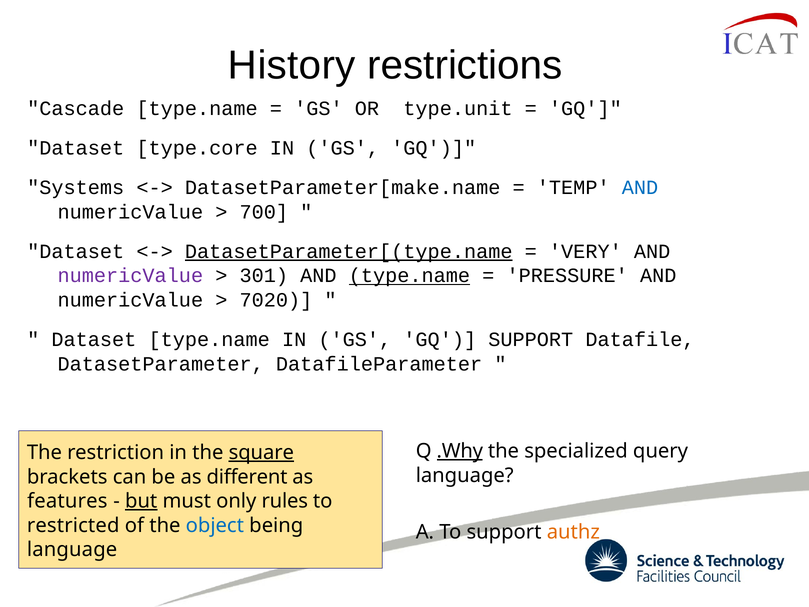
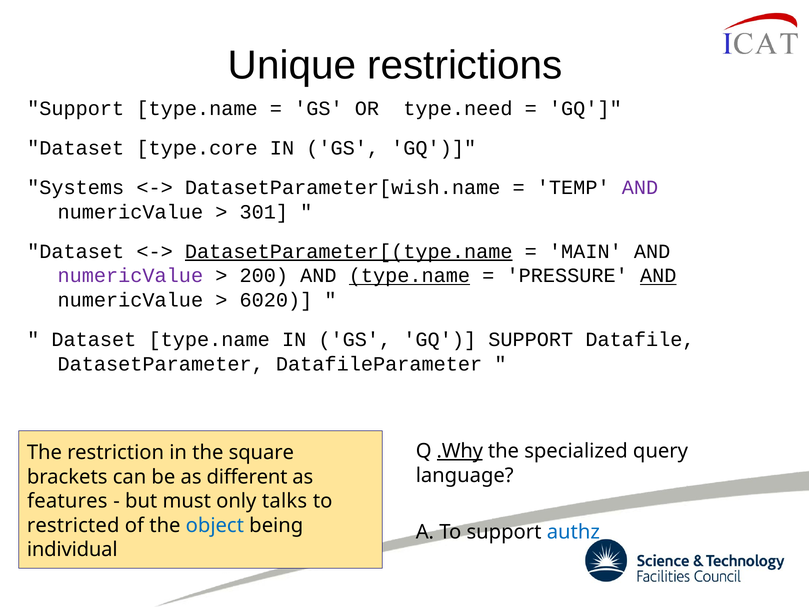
History: History -> Unique
Cascade at (76, 108): Cascade -> Support
type.unit: type.unit -> type.need
DatasetParameter[make.name: DatasetParameter[make.name -> DatasetParameter[wish.name
AND at (640, 188) colour: blue -> purple
700: 700 -> 301
VERY: VERY -> MAIN
301: 301 -> 200
AND at (658, 276) underline: none -> present
7020: 7020 -> 6020
square underline: present -> none
but underline: present -> none
rules: rules -> talks
authz colour: orange -> blue
language at (72, 549): language -> individual
